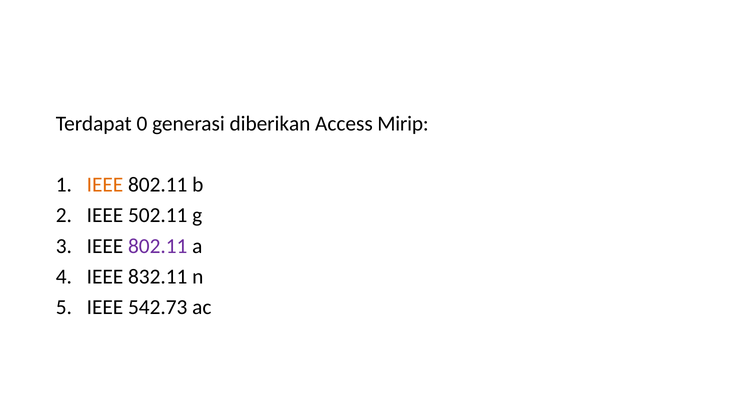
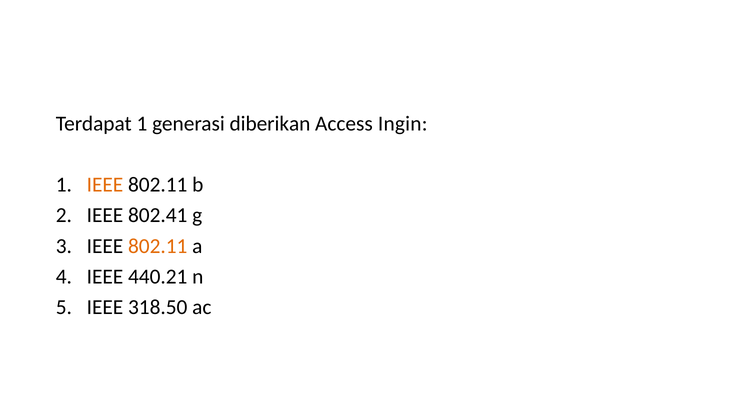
Terdapat 0: 0 -> 1
Mirip: Mirip -> Ingin
502.11: 502.11 -> 802.41
802.11 at (158, 247) colour: purple -> orange
832.11: 832.11 -> 440.21
542.73: 542.73 -> 318.50
